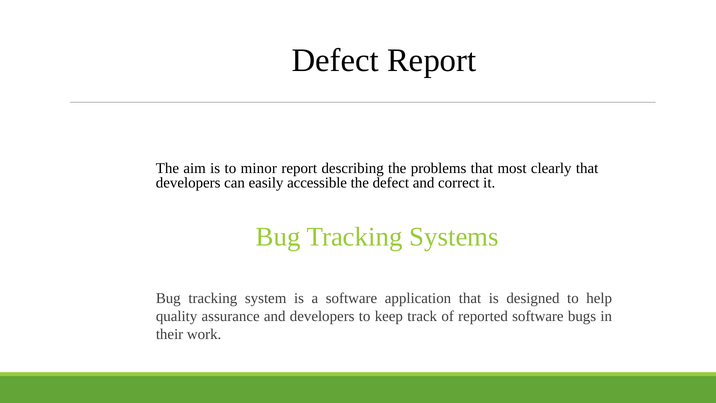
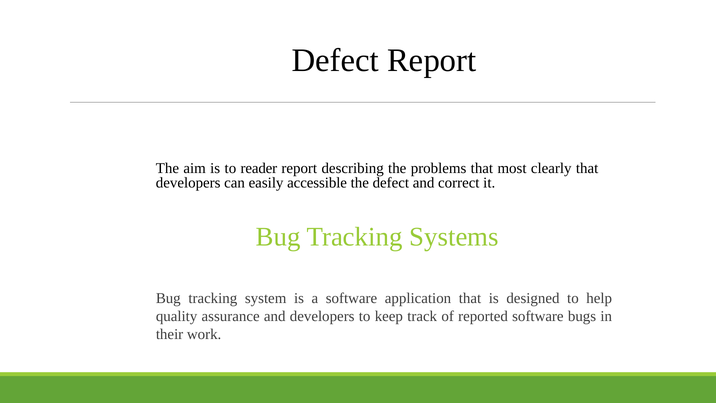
minor: minor -> reader
